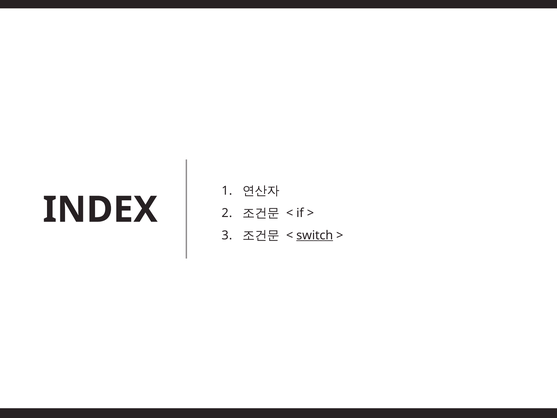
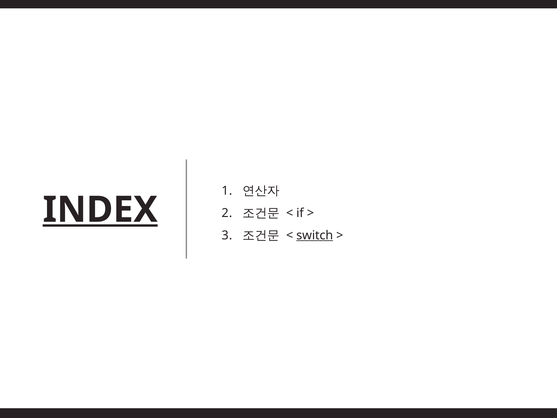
INDEX underline: none -> present
